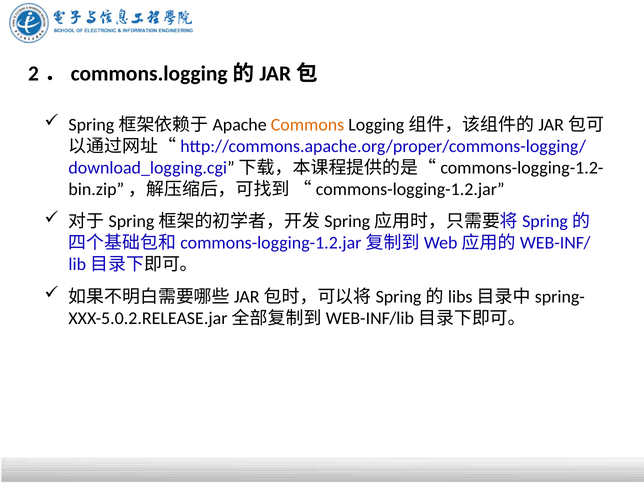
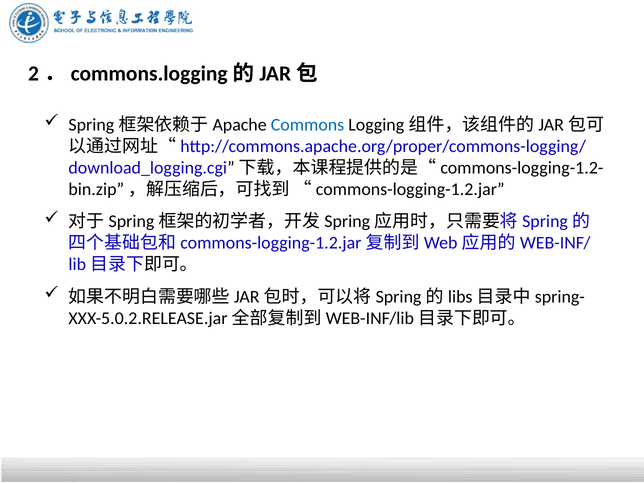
Commons colour: orange -> blue
